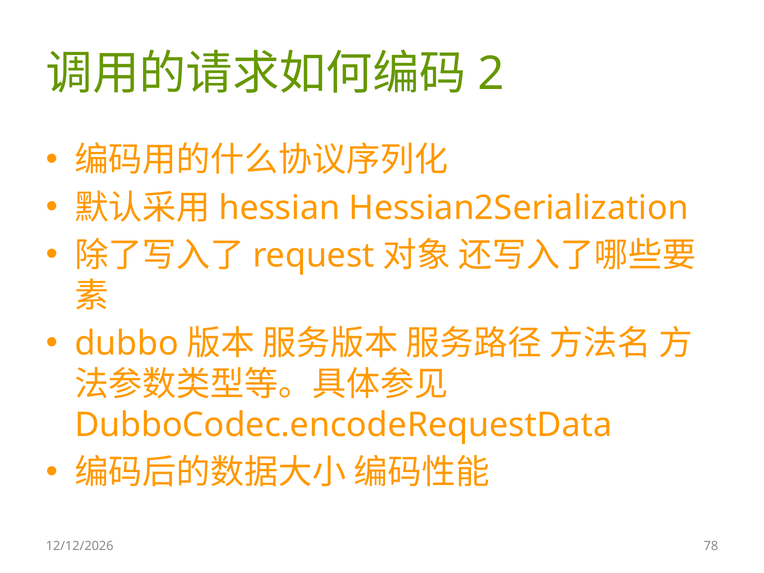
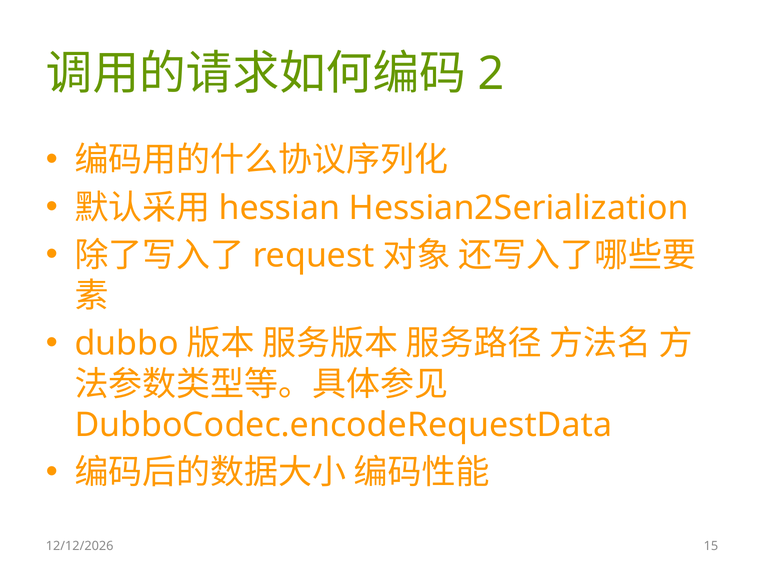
78: 78 -> 15
